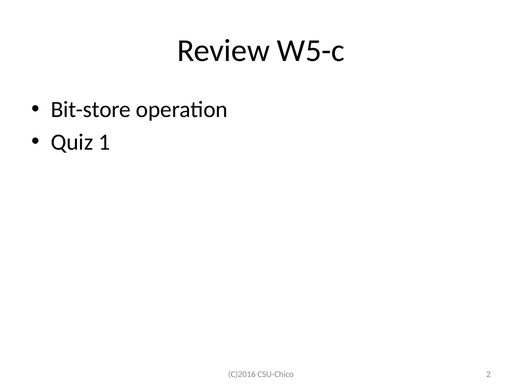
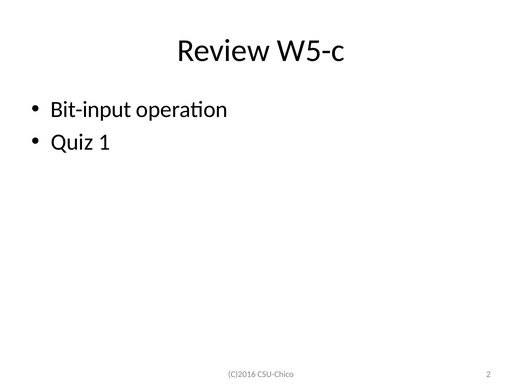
Bit-store: Bit-store -> Bit-input
